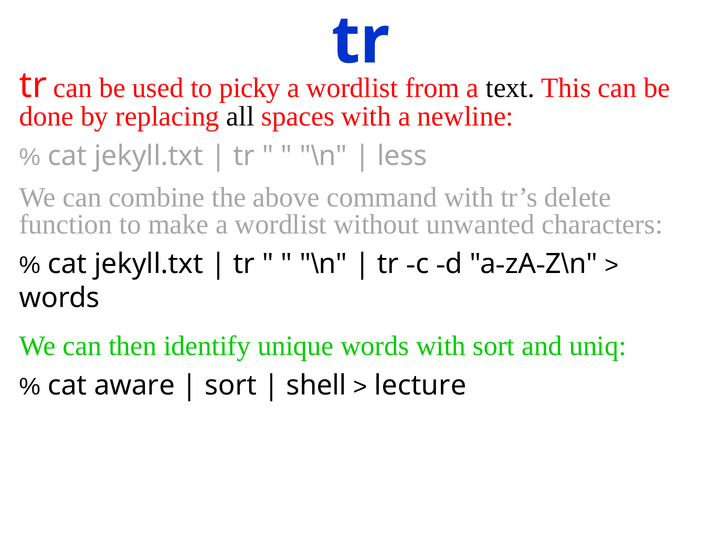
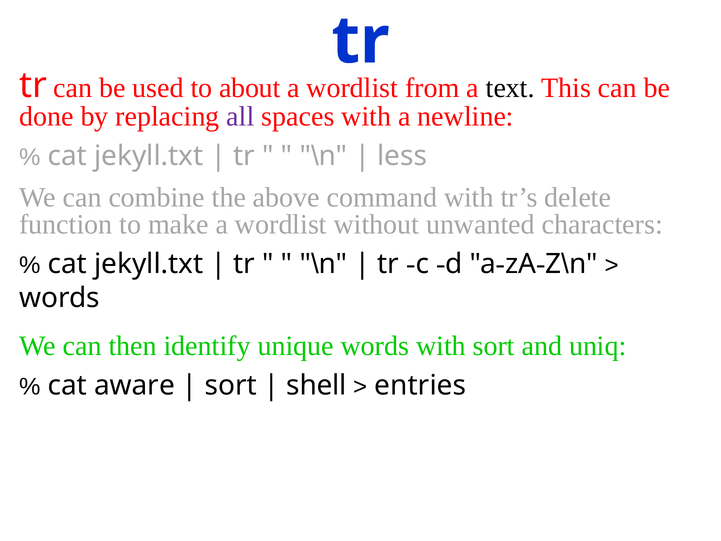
picky: picky -> about
all colour: black -> purple
lecture: lecture -> entries
